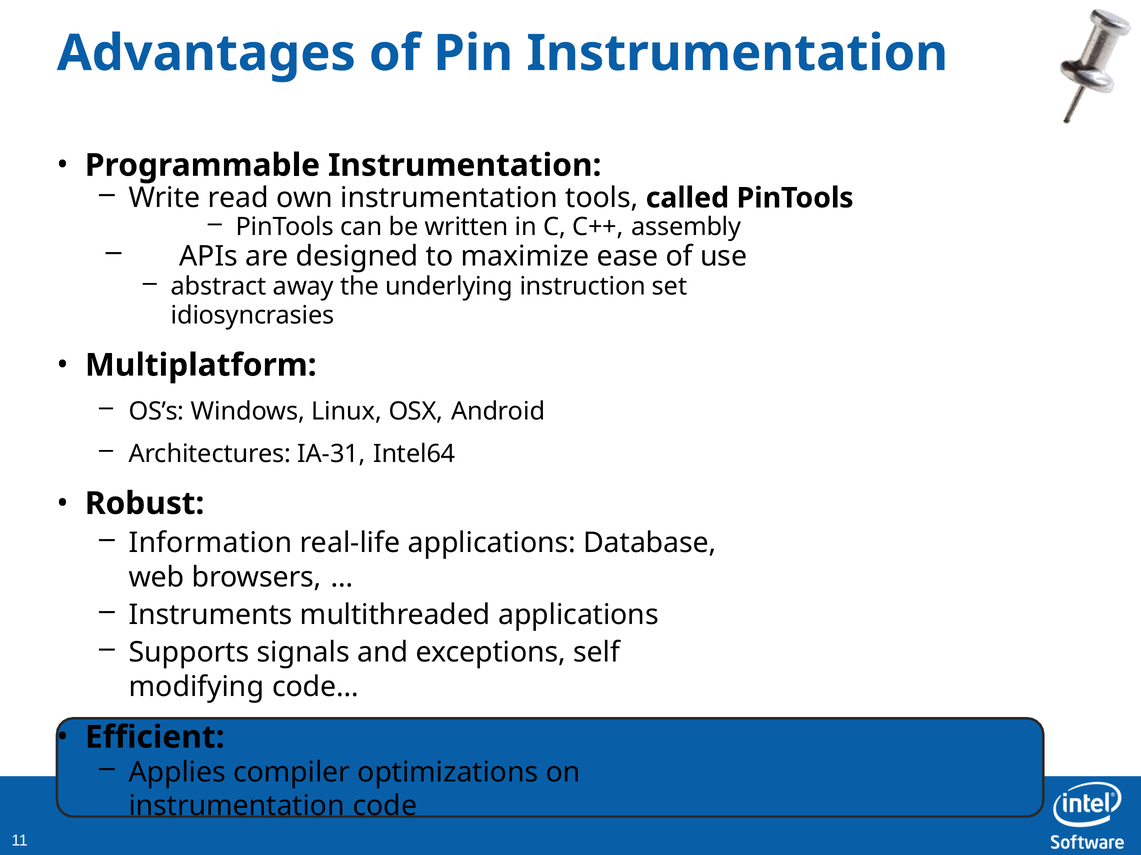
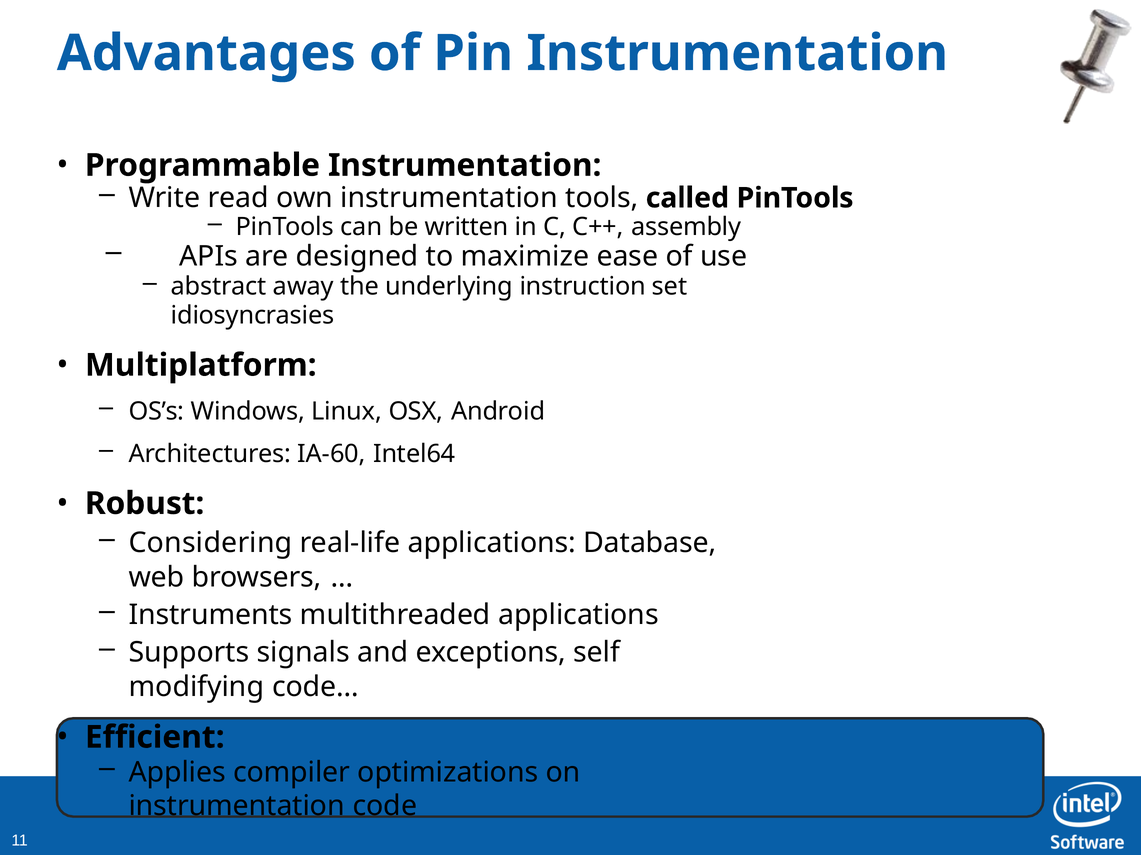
IA-31: IA-31 -> IA-60
Information: Information -> Considering
